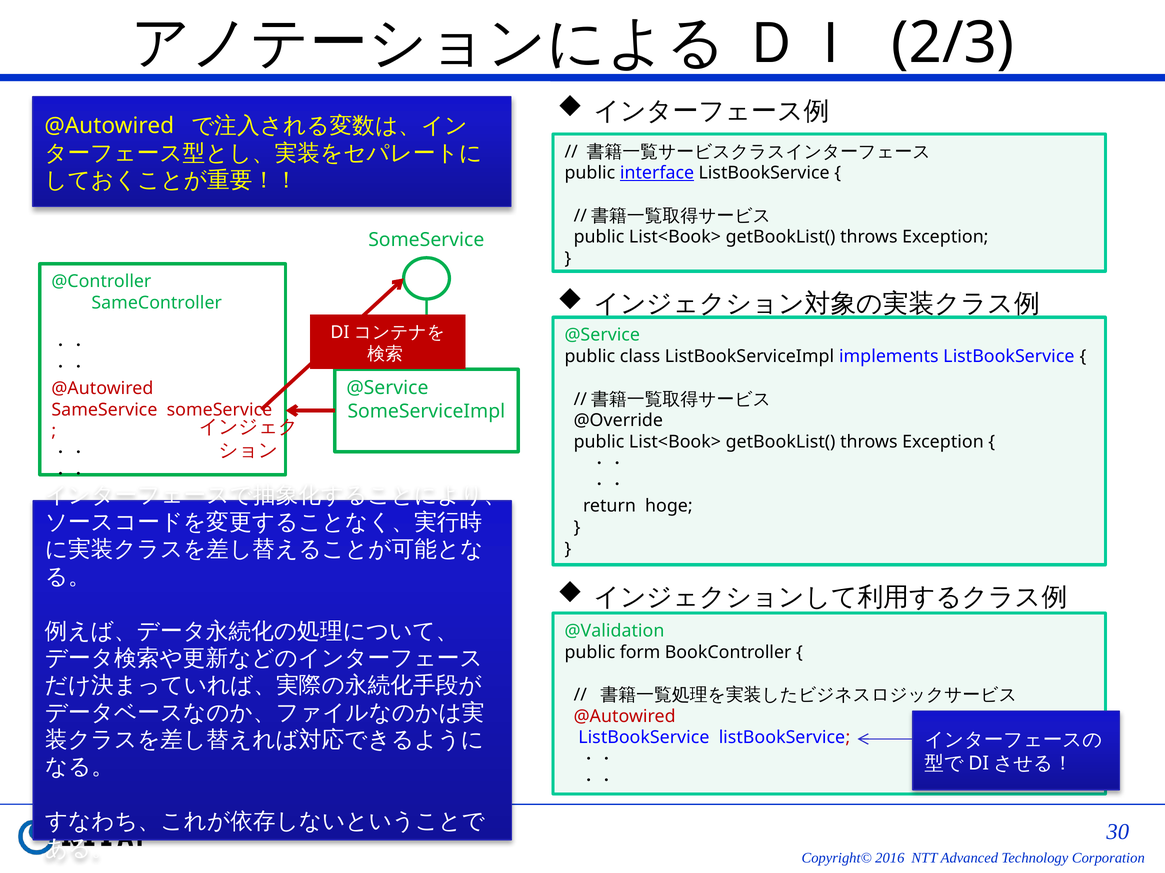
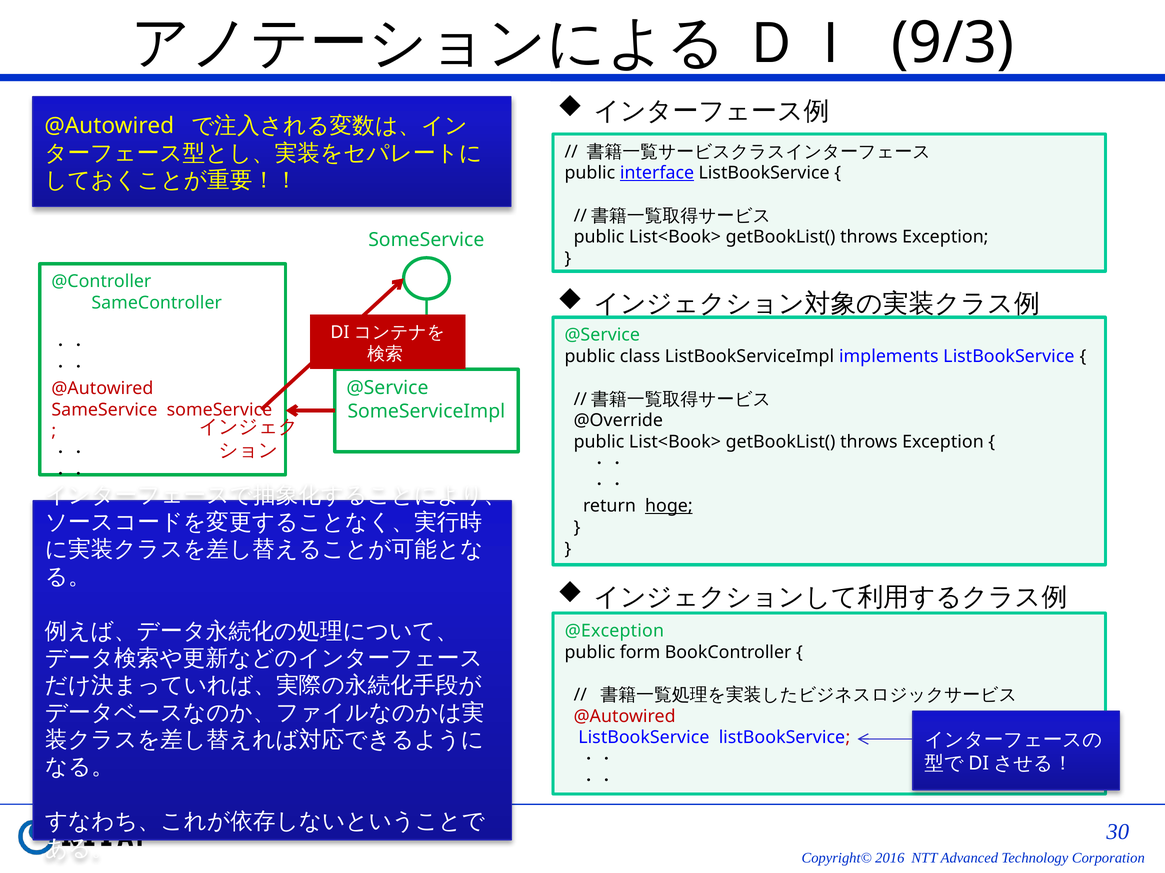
2/3: 2/3 -> 9/3
hoge underline: none -> present
@Validation: @Validation -> @Exception
